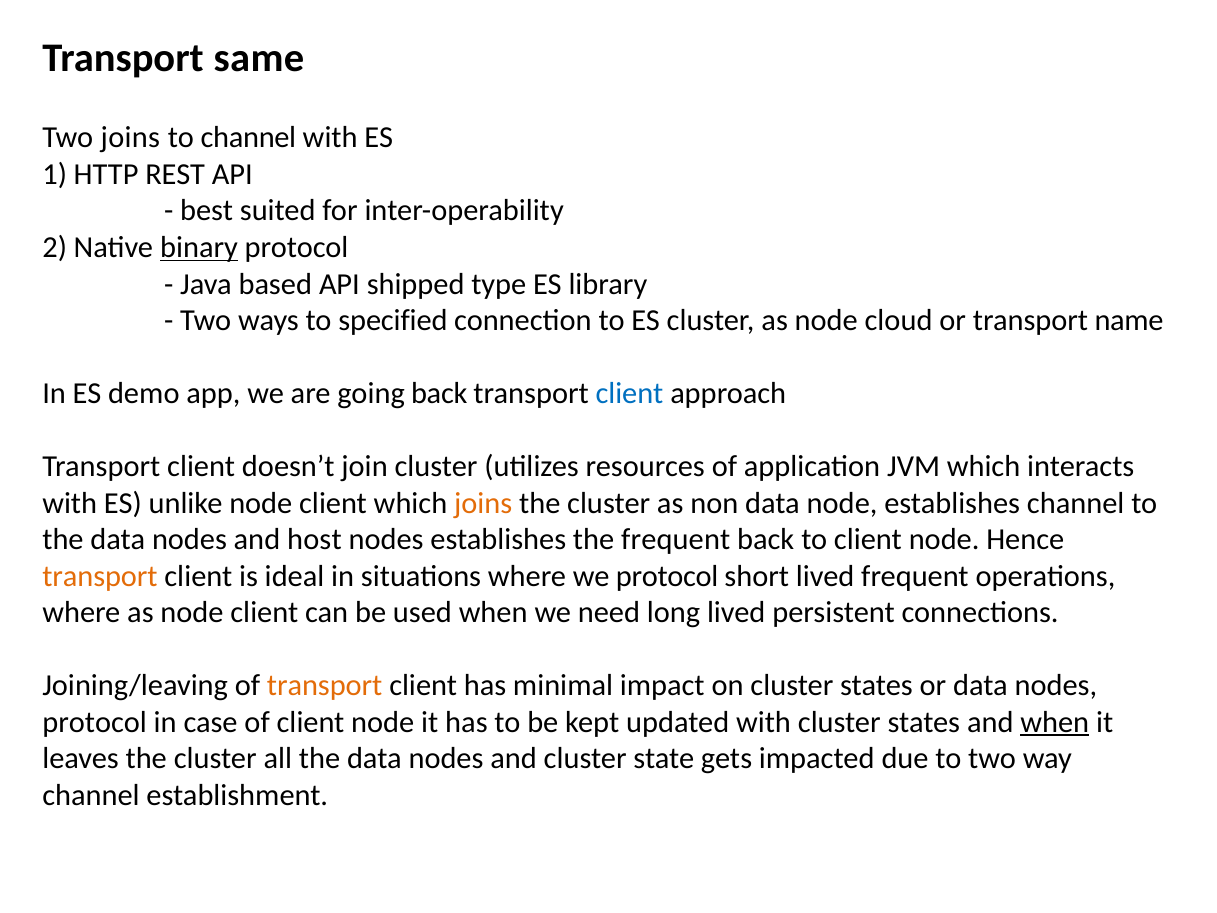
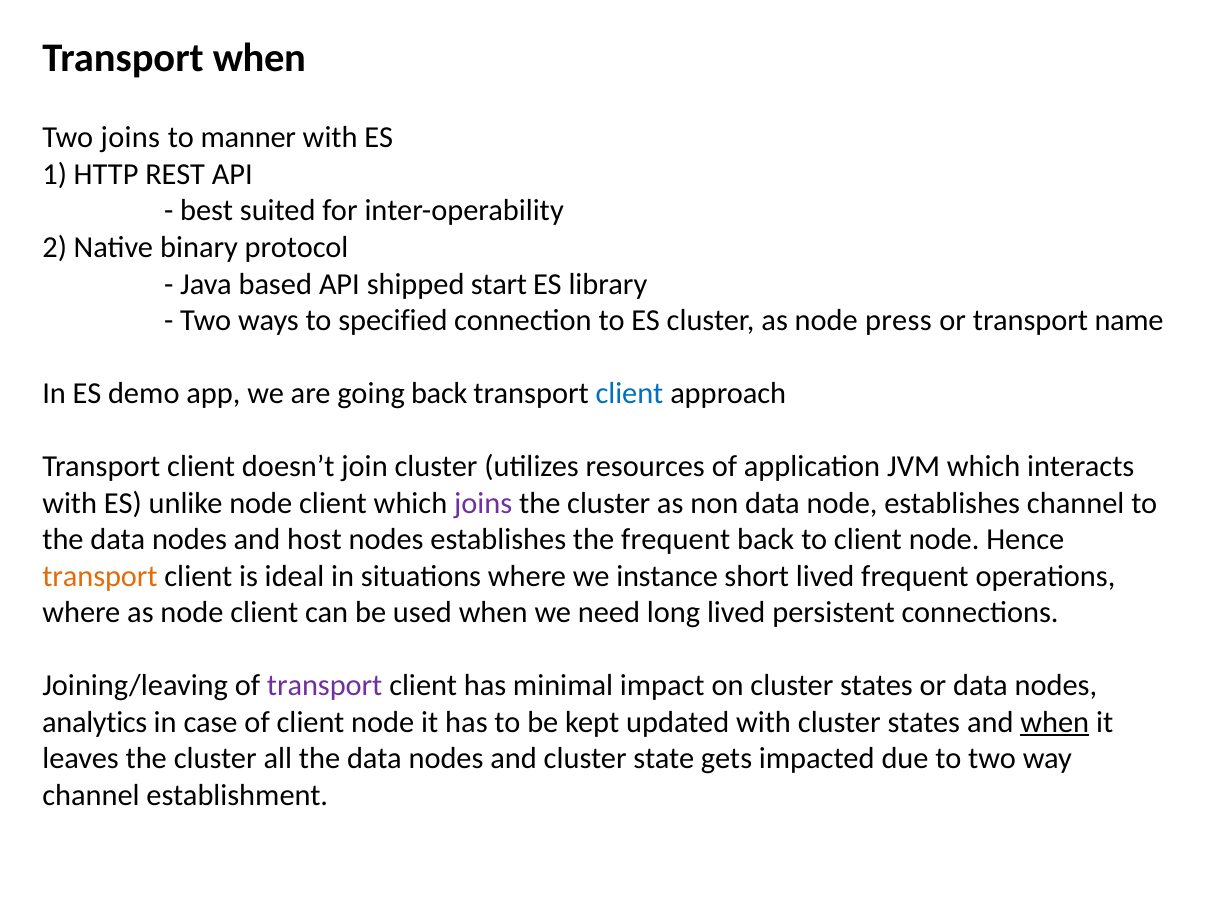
Transport same: same -> when
to channel: channel -> manner
binary underline: present -> none
type: type -> start
cloud: cloud -> press
joins at (483, 503) colour: orange -> purple
we protocol: protocol -> instance
transport at (325, 686) colour: orange -> purple
protocol at (95, 722): protocol -> analytics
